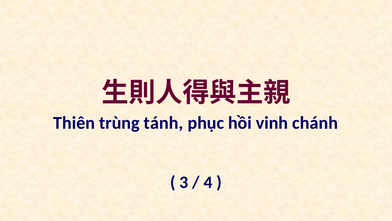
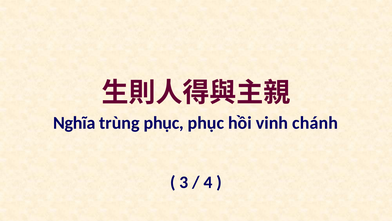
Thiên: Thiên -> Nghĩa
trùng tánh: tánh -> phục
